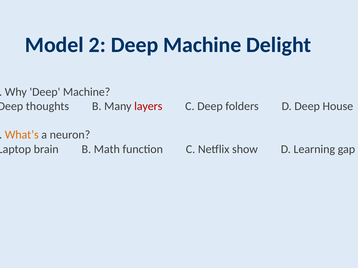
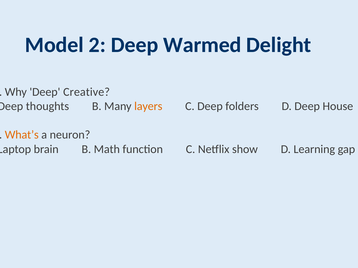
2 Deep Machine: Machine -> Warmed
Why Deep Machine: Machine -> Creative
layers colour: red -> orange
